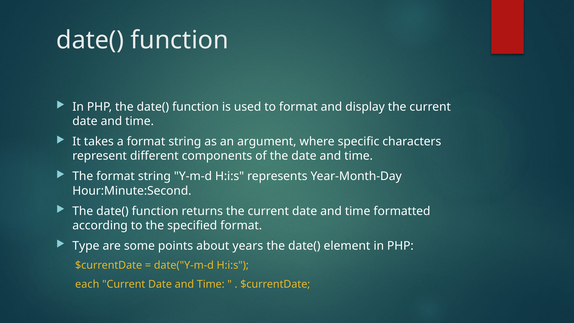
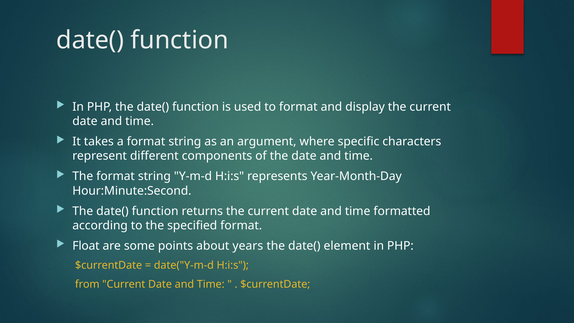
Type: Type -> Float
each: each -> from
